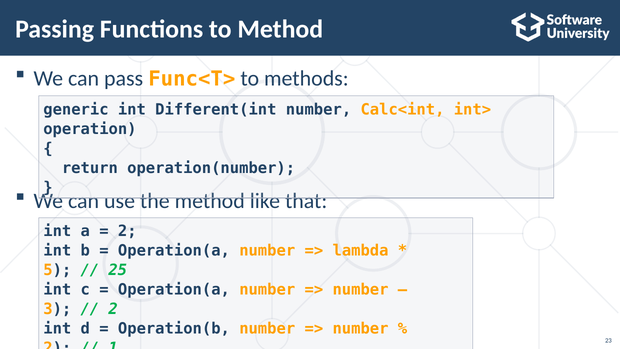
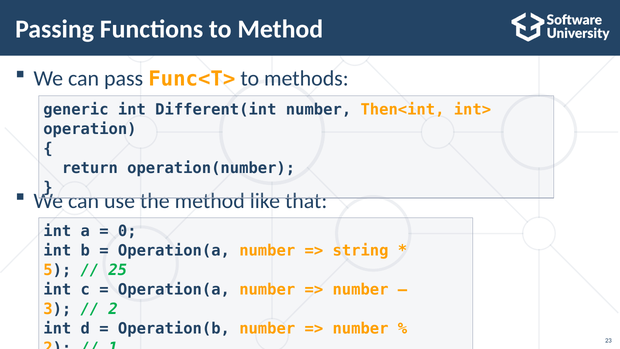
Calc<int: Calc<int -> Then<int
2 at (127, 231): 2 -> 0
lambda: lambda -> string
